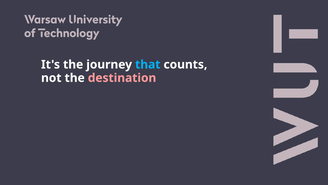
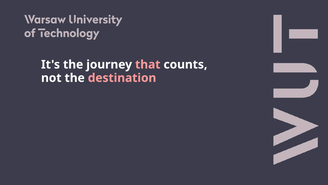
that colour: light blue -> pink
